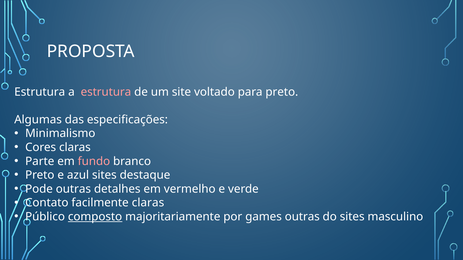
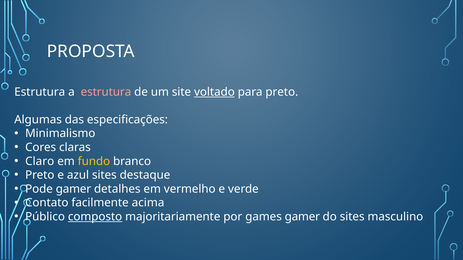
voltado underline: none -> present
Parte: Parte -> Claro
fundo colour: pink -> yellow
Pode outras: outras -> gamer
facilmente claras: claras -> acima
games outras: outras -> gamer
